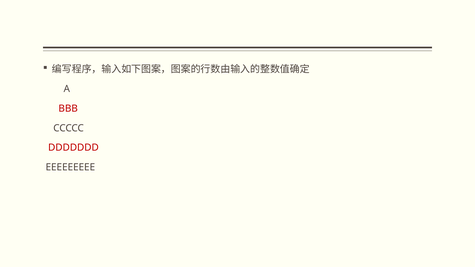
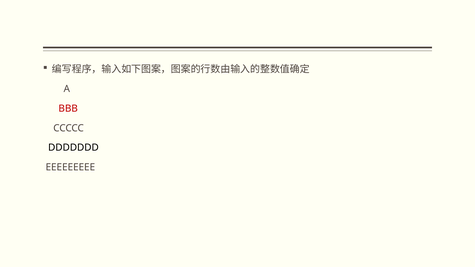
DDDDDDD colour: red -> black
